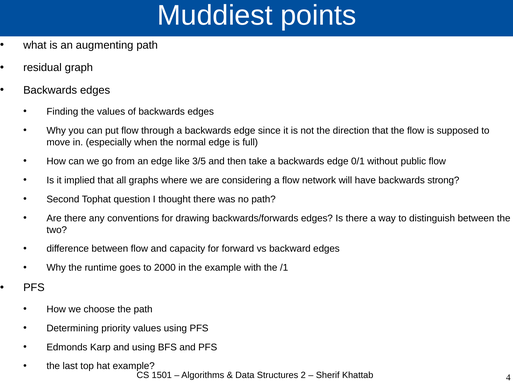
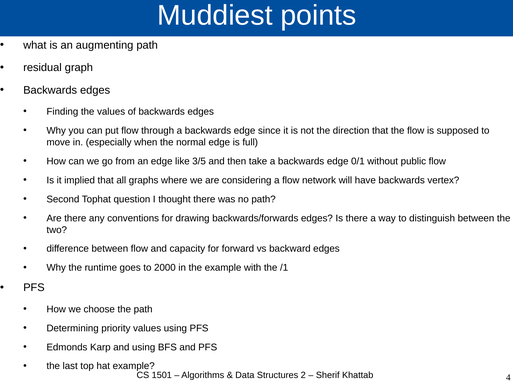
strong: strong -> vertex
